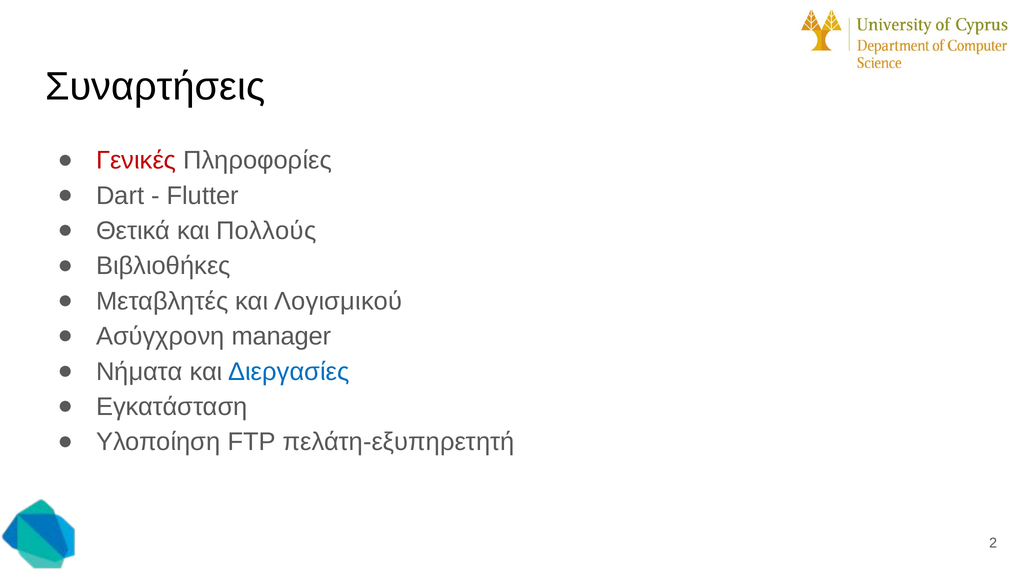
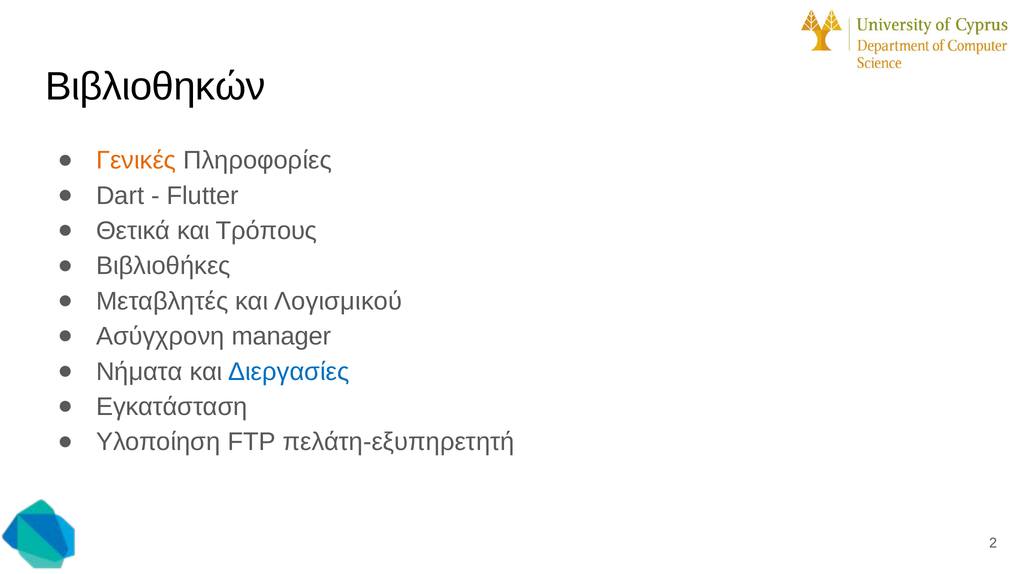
Συναρτήσεις: Συναρτήσεις -> Βιβλιοθηκών
Γενικές colour: red -> orange
Πολλούς: Πολλούς -> Τρόπους
